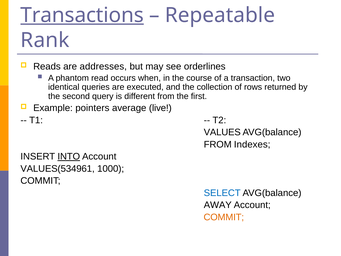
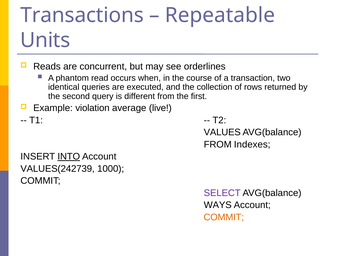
Transactions underline: present -> none
Rank: Rank -> Units
addresses: addresses -> concurrent
pointers: pointers -> violation
VALUES(534961: VALUES(534961 -> VALUES(242739
SELECT colour: blue -> purple
AWAY: AWAY -> WAYS
